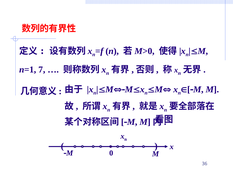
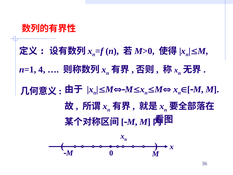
7: 7 -> 4
